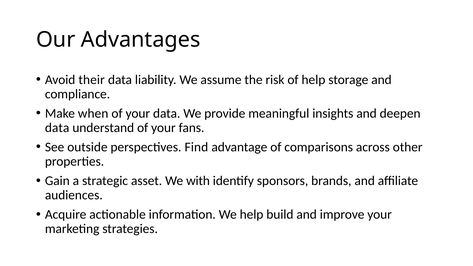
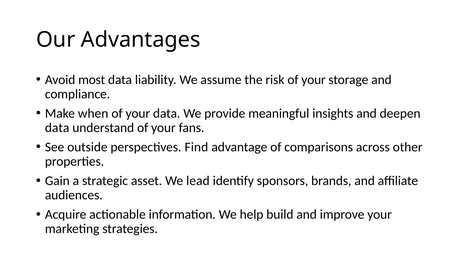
their: their -> most
risk of help: help -> your
with: with -> lead
